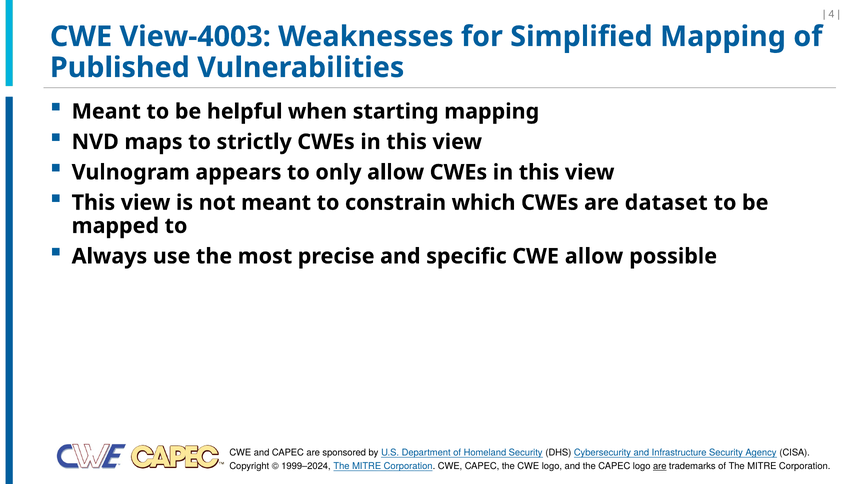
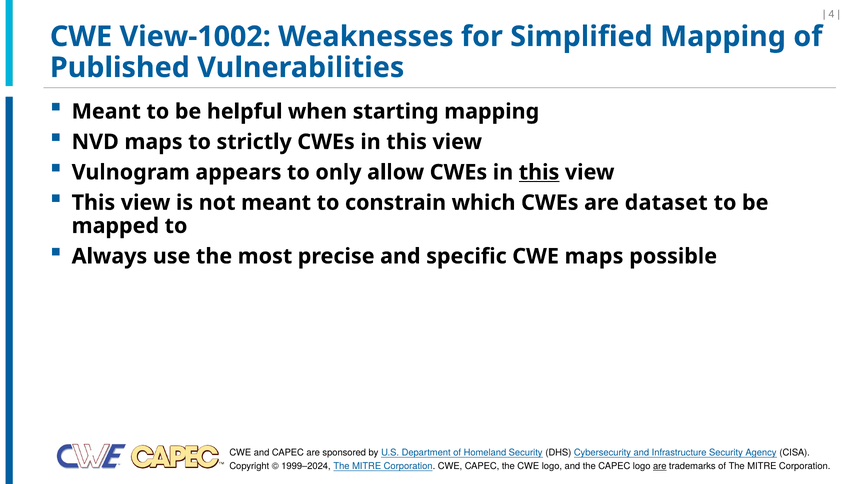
View-4003: View-4003 -> View-1002
this at (539, 172) underline: none -> present
CWE allow: allow -> maps
